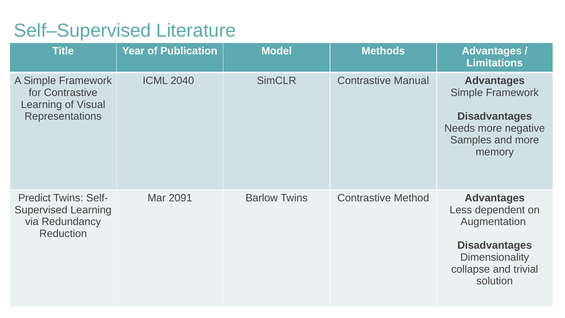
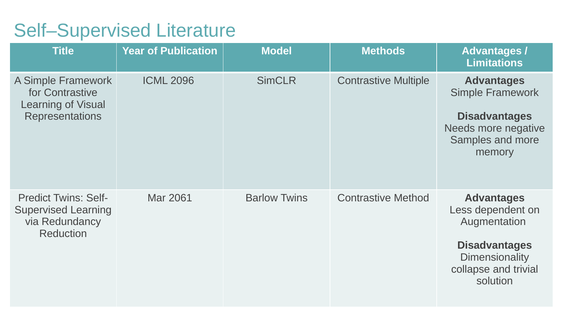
2040: 2040 -> 2096
Manual: Manual -> Multiple
2091: 2091 -> 2061
